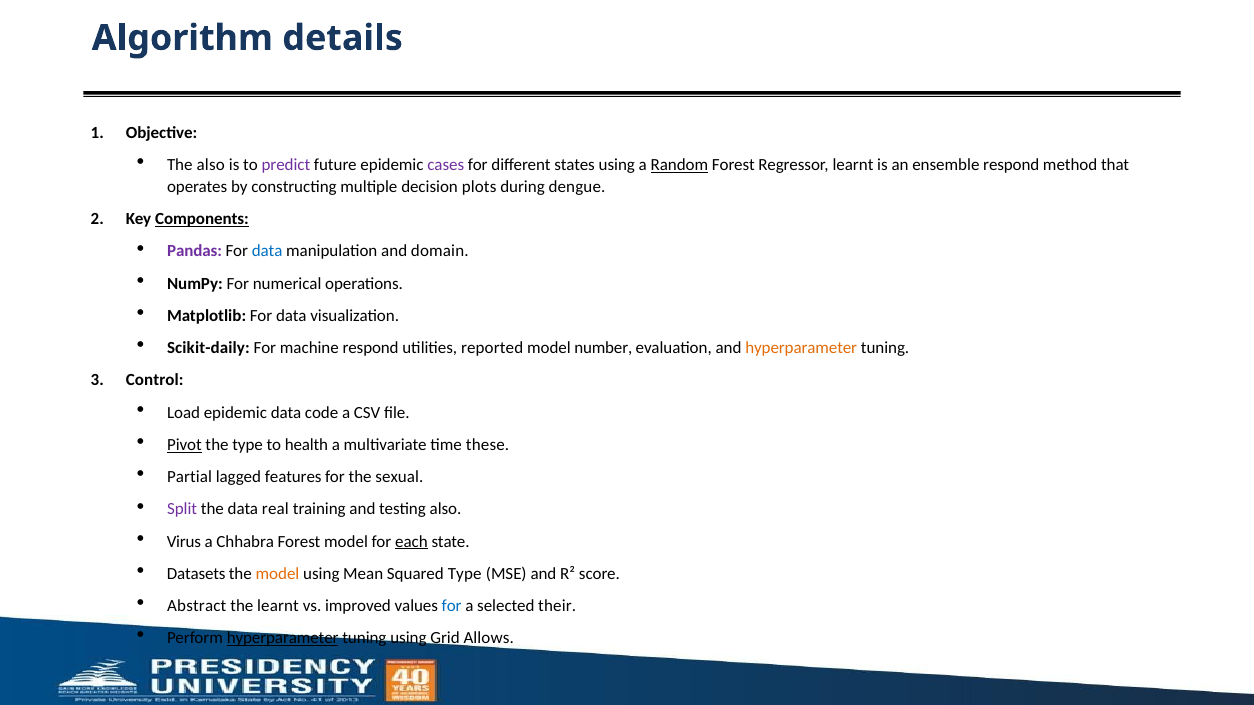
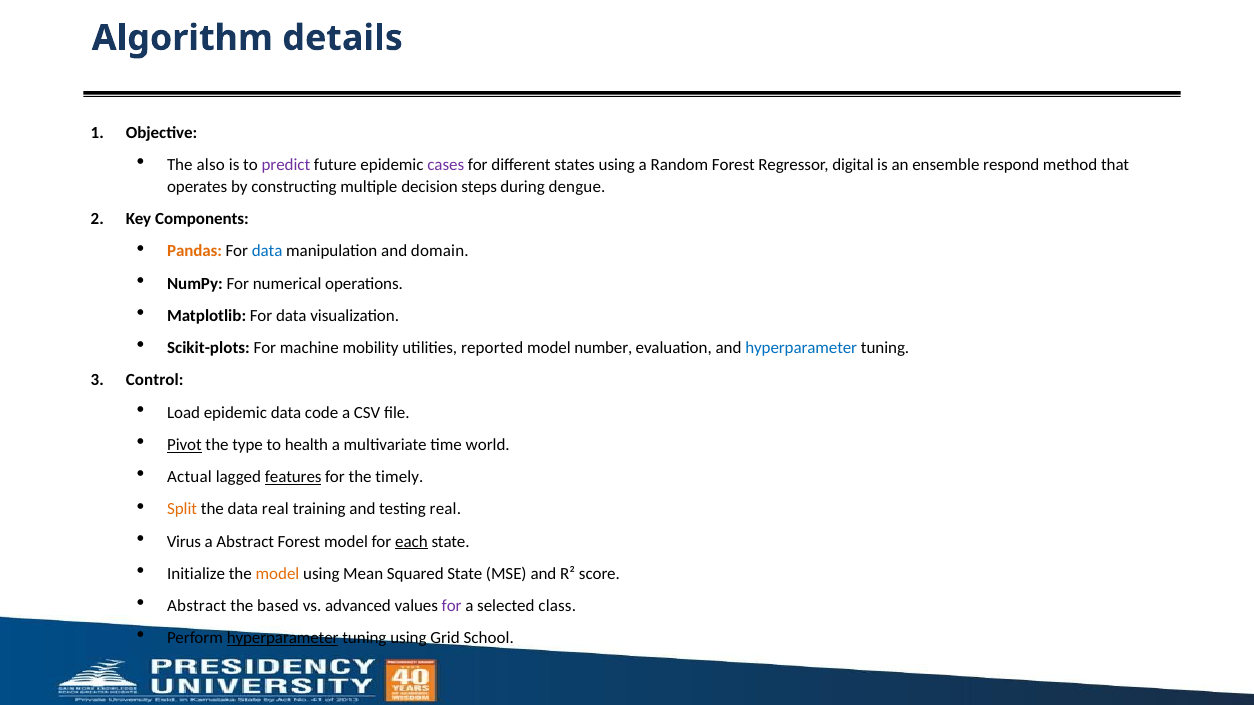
Random underline: present -> none
Regressor learnt: learnt -> digital
plots: plots -> steps
Components underline: present -> none
Pandas colour: purple -> orange
Scikit-daily: Scikit-daily -> Scikit-plots
machine respond: respond -> mobility
hyperparameter at (801, 348) colour: orange -> blue
these: these -> world
Partial: Partial -> Actual
features underline: none -> present
sexual: sexual -> timely
Split colour: purple -> orange
testing also: also -> real
a Chhabra: Chhabra -> Abstract
Datasets: Datasets -> Initialize
Squared Type: Type -> State
the learnt: learnt -> based
improved: improved -> advanced
for at (452, 606) colour: blue -> purple
their: their -> class
Allows: Allows -> School
